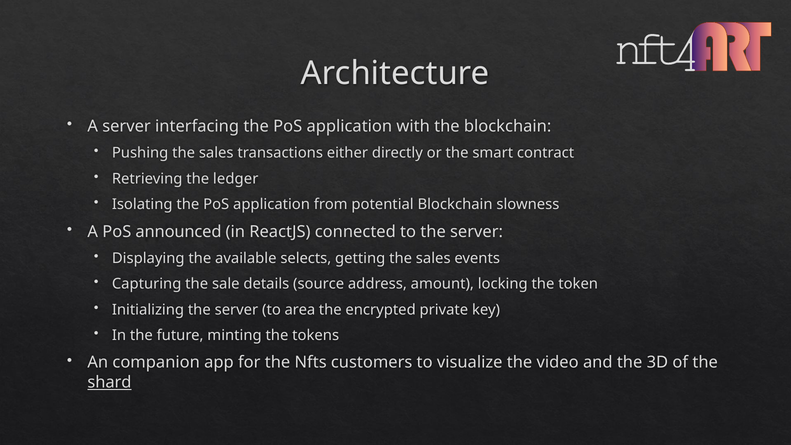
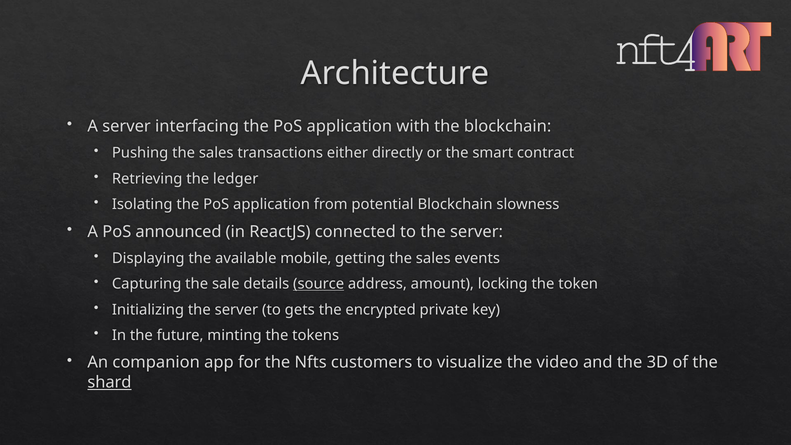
selects: selects -> mobile
source underline: none -> present
area: area -> gets
